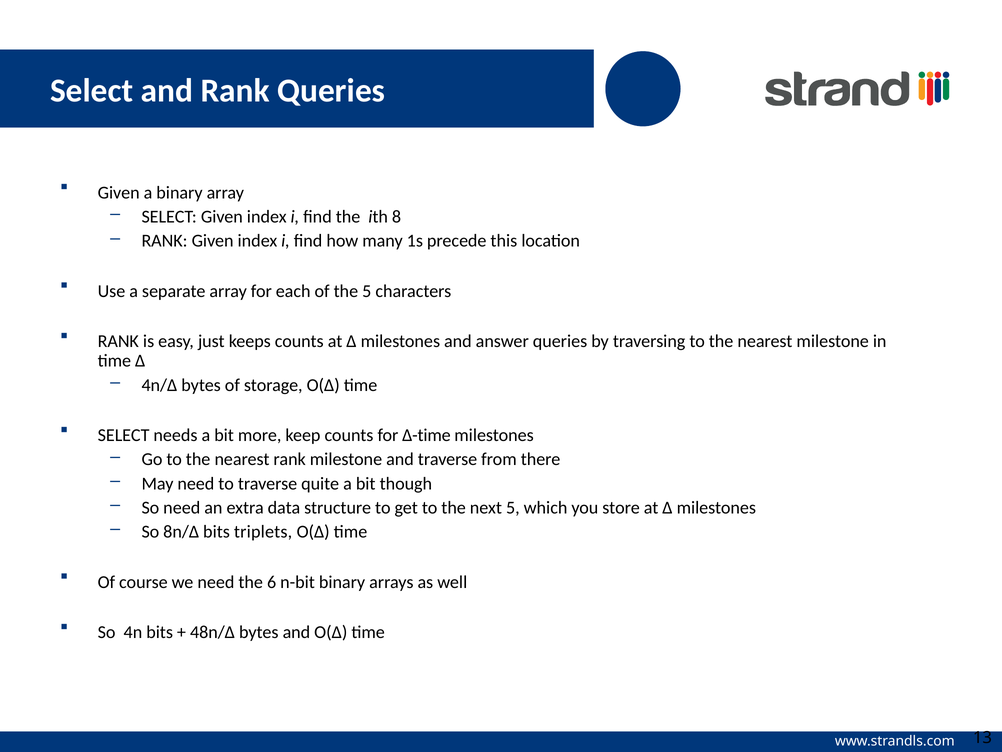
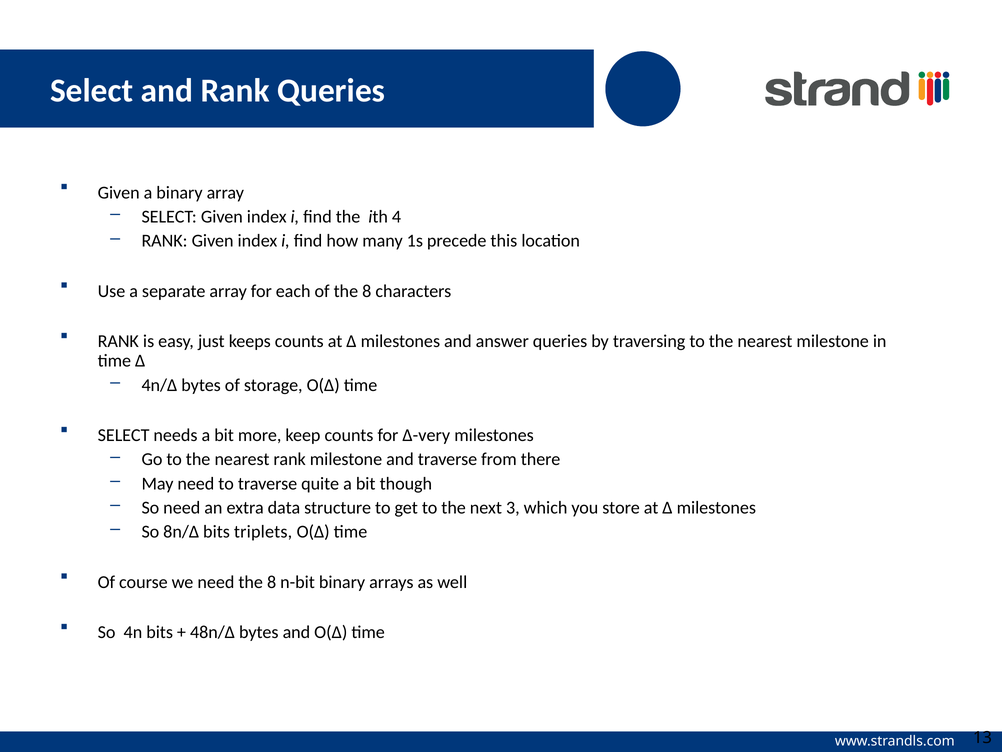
8: 8 -> 4
of the 5: 5 -> 8
Δ-time: Δ-time -> Δ-very
next 5: 5 -> 3
need the 6: 6 -> 8
